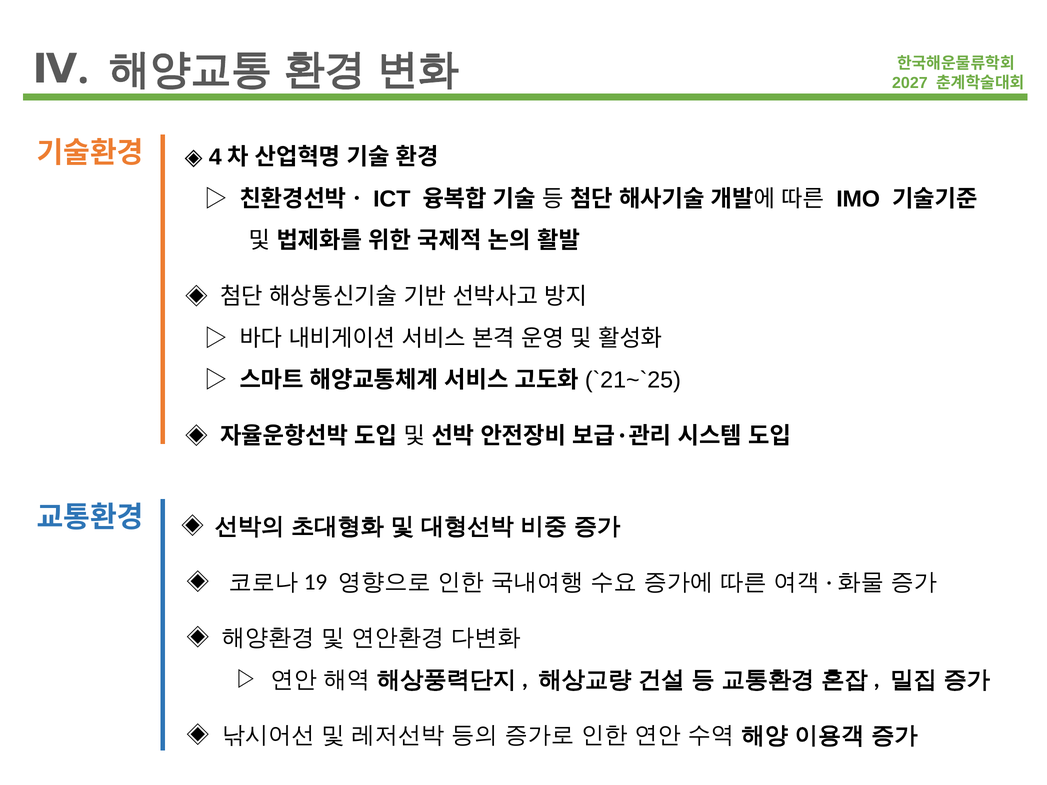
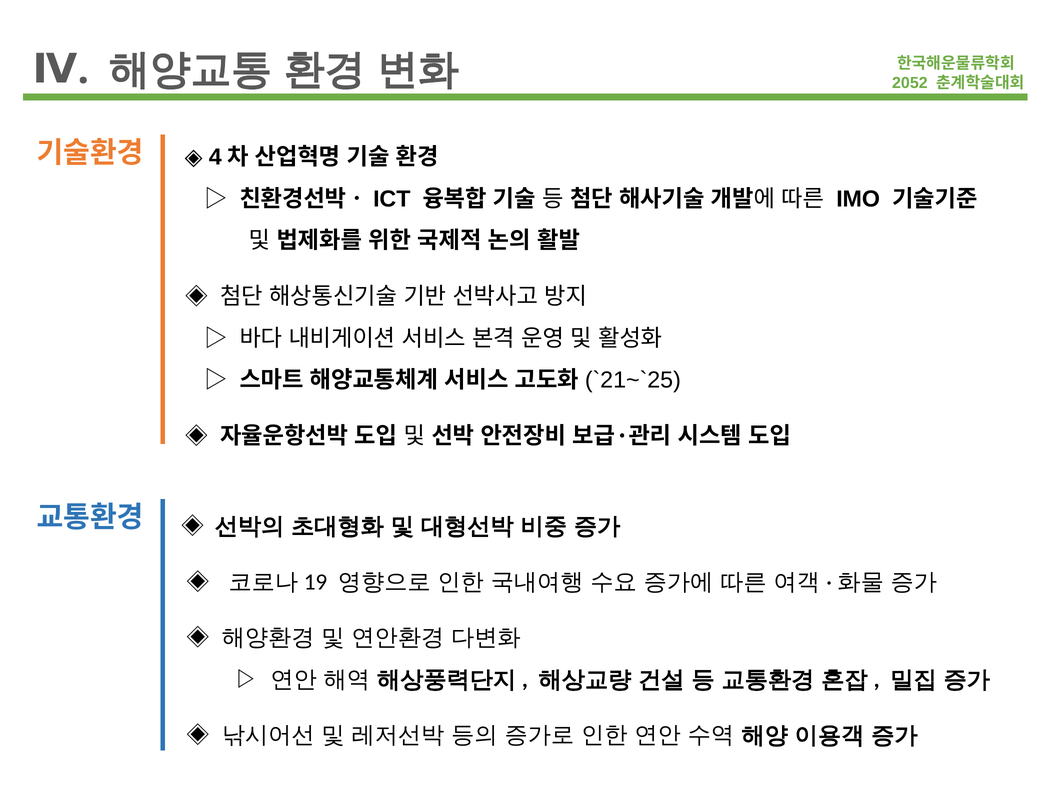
2027: 2027 -> 2052
